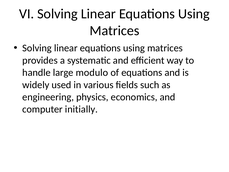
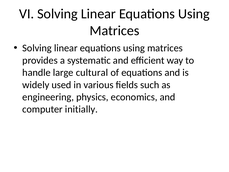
modulo: modulo -> cultural
